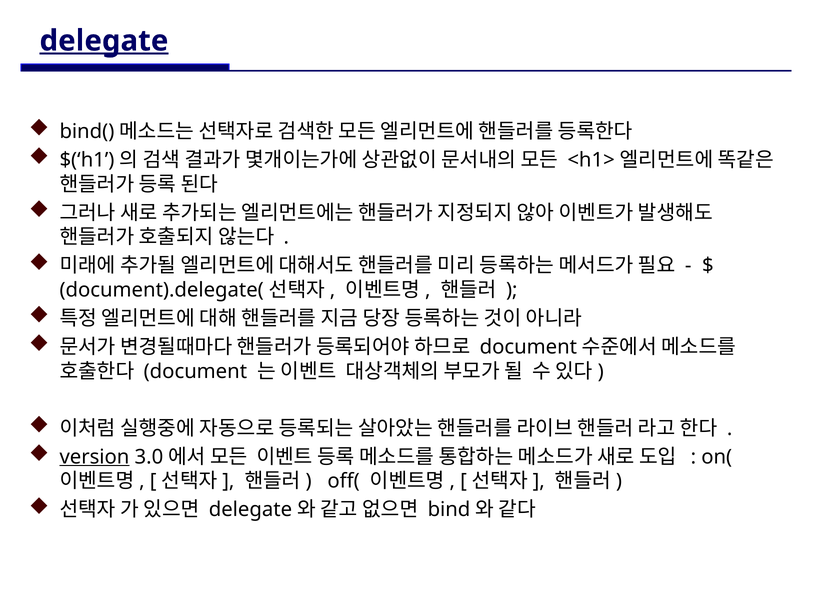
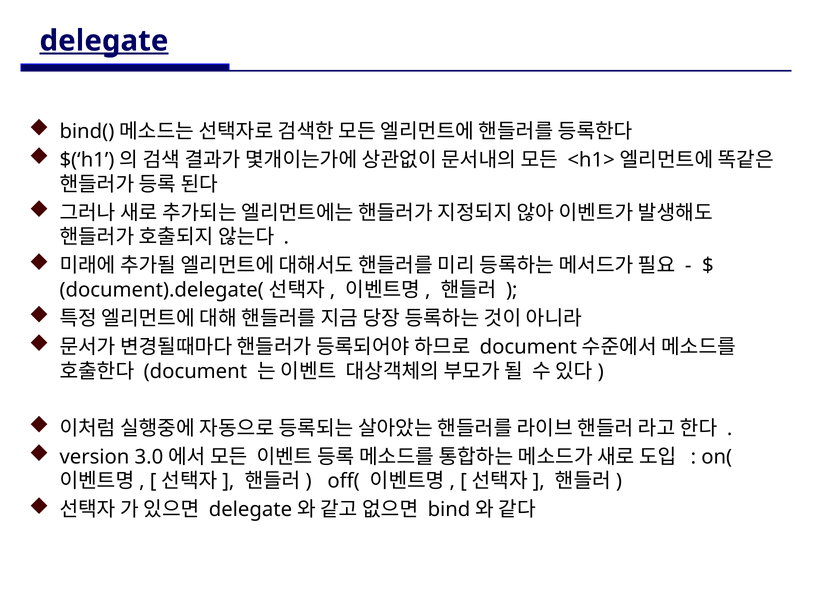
version underline: present -> none
